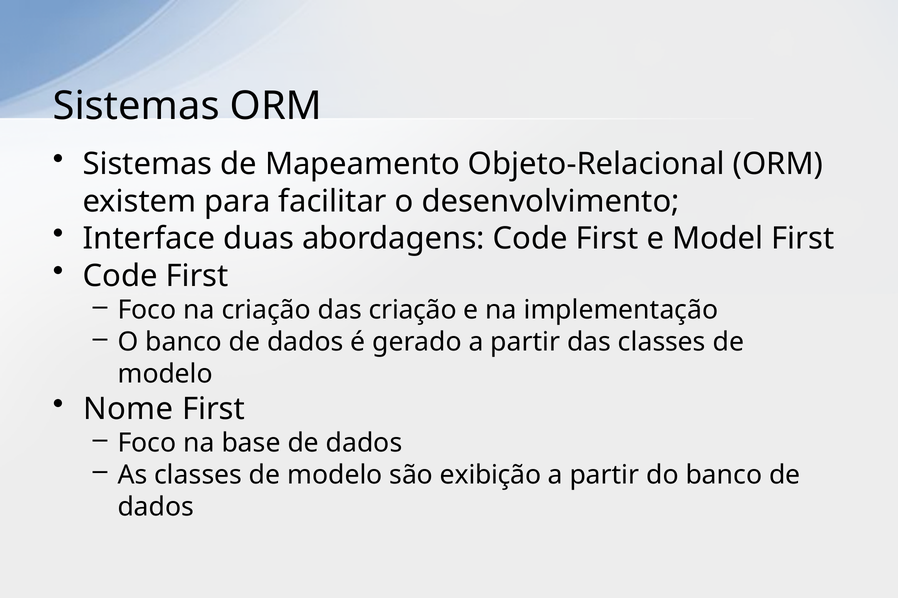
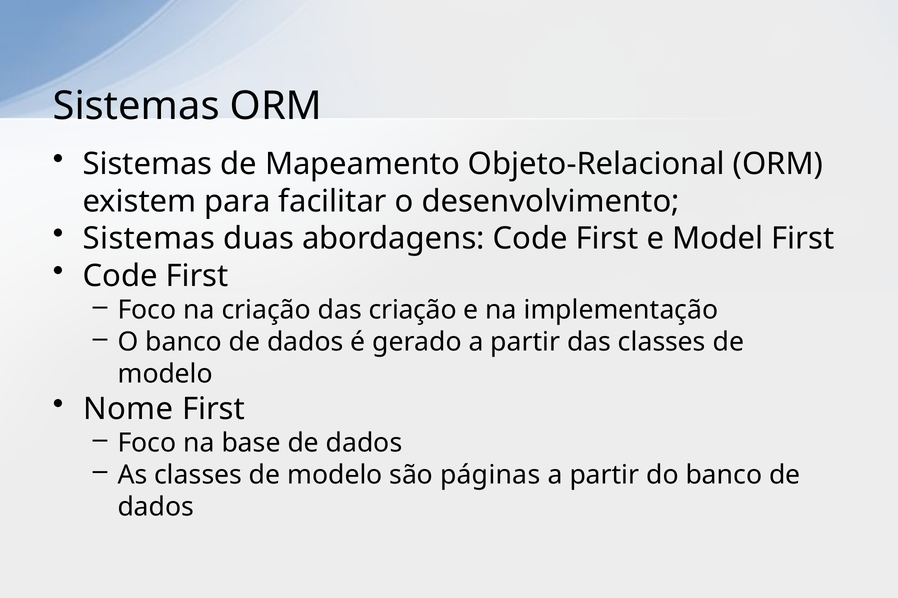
Interface at (149, 239): Interface -> Sistemas
exibição: exibição -> páginas
